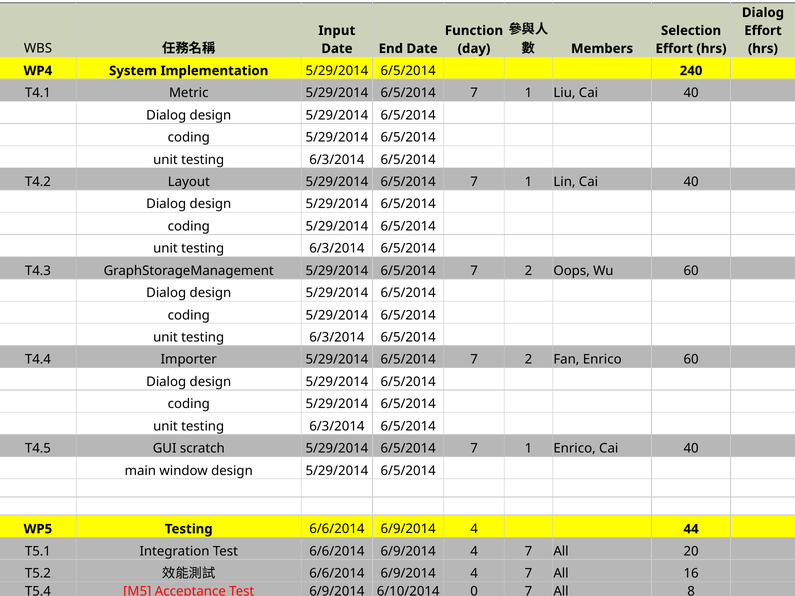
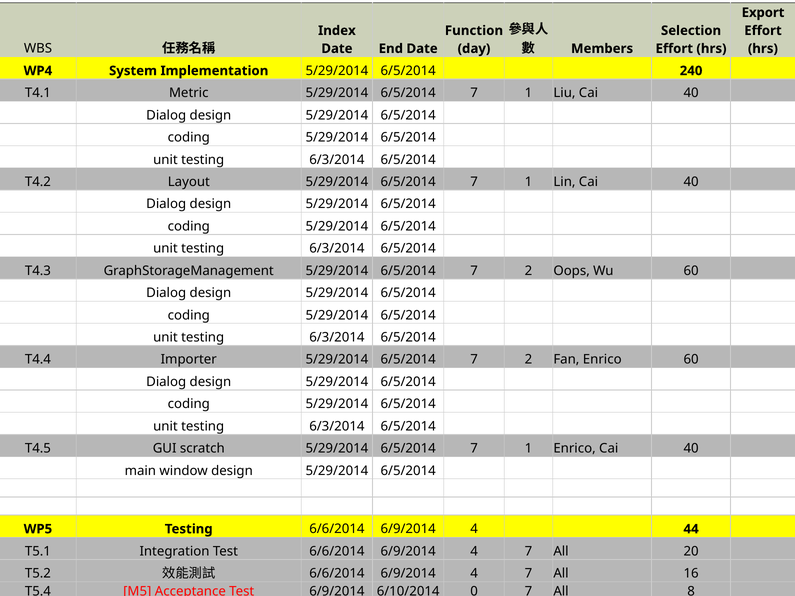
Dialog at (763, 13): Dialog -> Export
Input: Input -> Index
